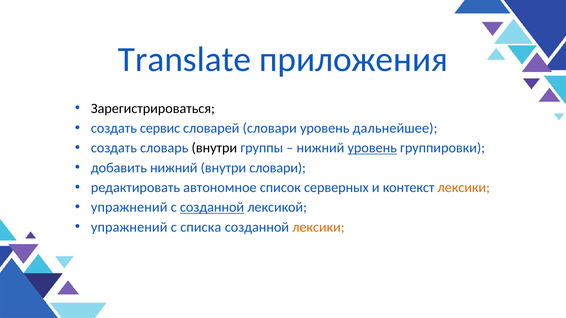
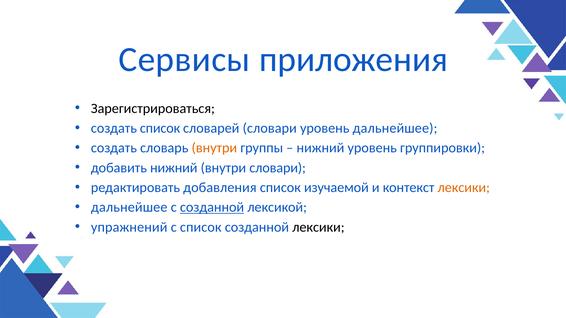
Translate: Translate -> Сервисы
создать сервис: сервис -> список
внутри at (214, 148) colour: black -> orange
уровень at (372, 148) underline: present -> none
автономное: автономное -> добавления
серверных: серверных -> изучаемой
упражнений at (129, 208): упражнений -> дальнейшее
с списка: списка -> список
лексики at (318, 227) colour: orange -> black
